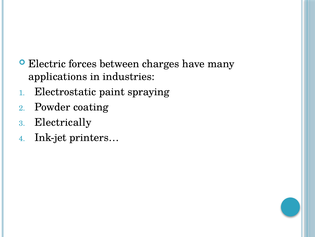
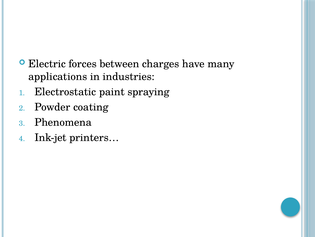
Electrically: Electrically -> Phenomena
